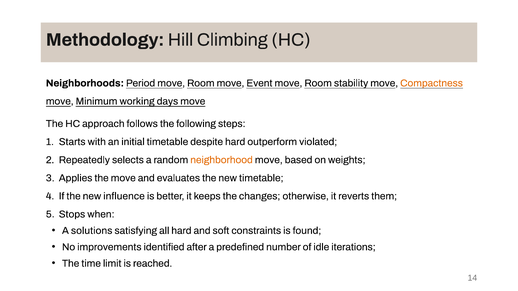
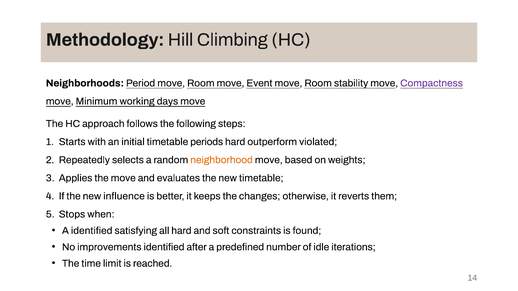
Compactness colour: orange -> purple
despite: despite -> periods
A solutions: solutions -> identified
